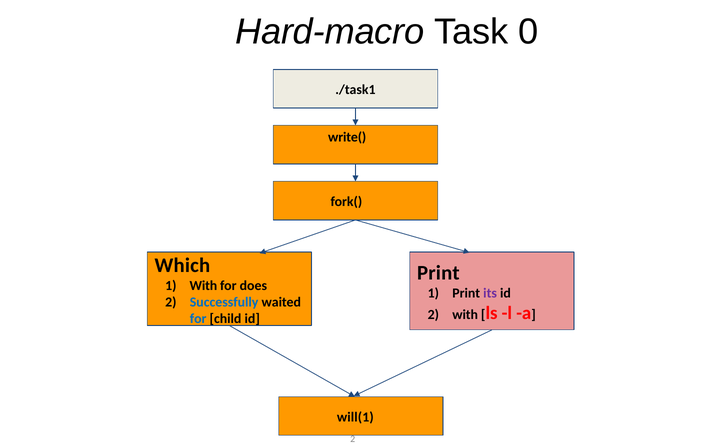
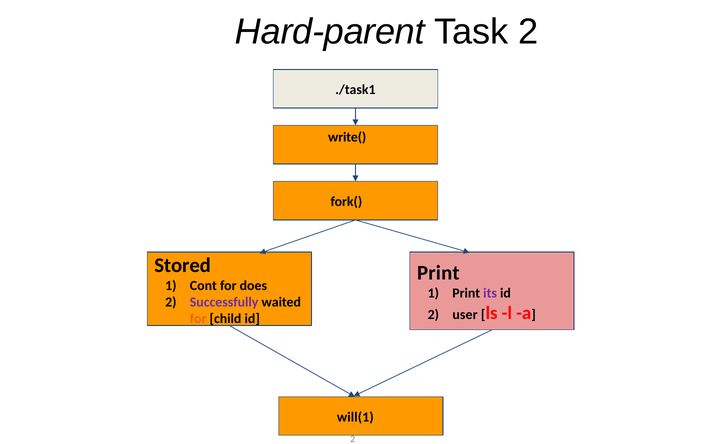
Hard-macro: Hard-macro -> Hard-parent
Task 0: 0 -> 2
Which: Which -> Stored
1 With: With -> Cont
Successfully colour: blue -> purple
with at (465, 315): with -> user
for at (198, 319) colour: blue -> orange
